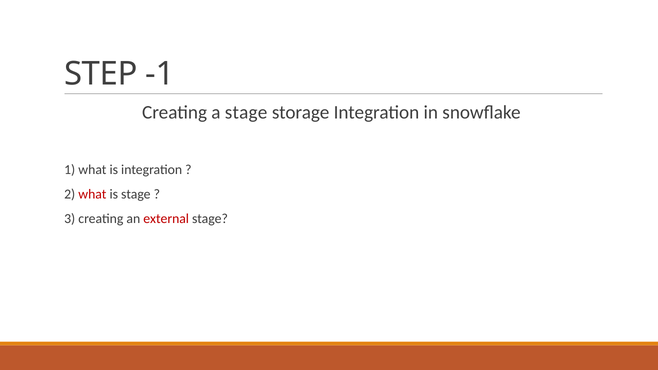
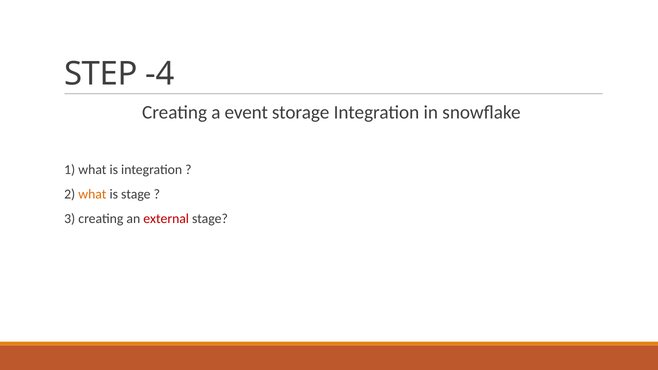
-1: -1 -> -4
a stage: stage -> event
what at (92, 194) colour: red -> orange
